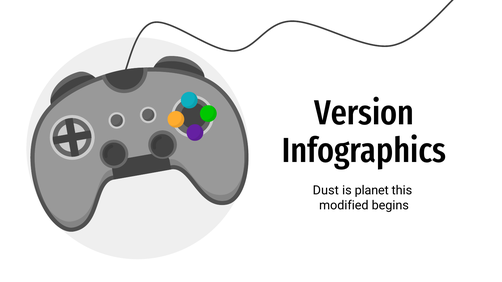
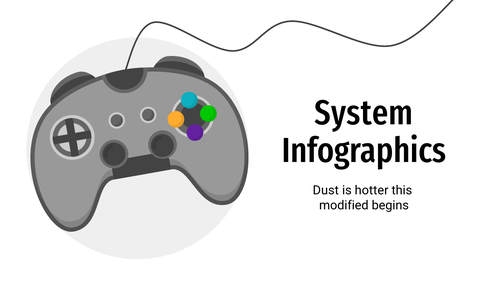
Version: Version -> System
planet: planet -> hotter
